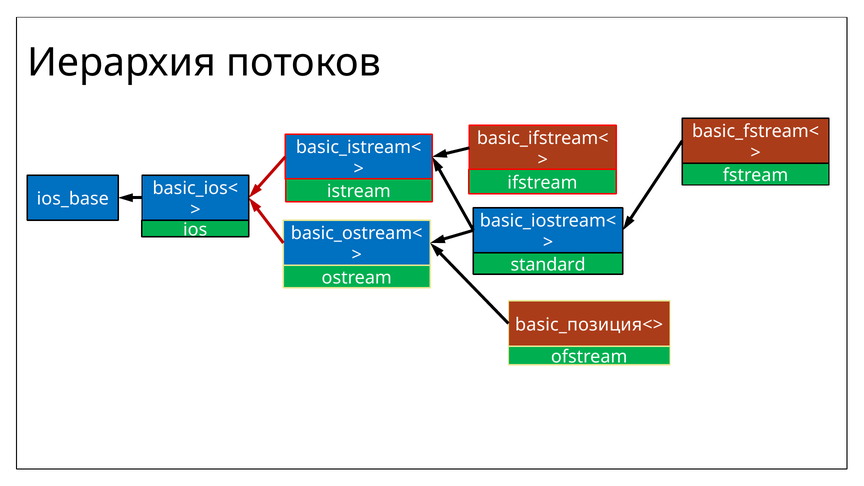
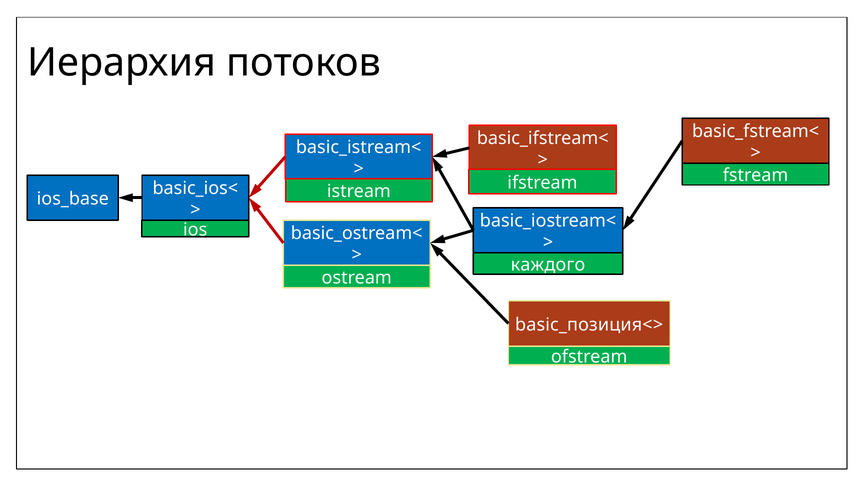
standard: standard -> каждого
